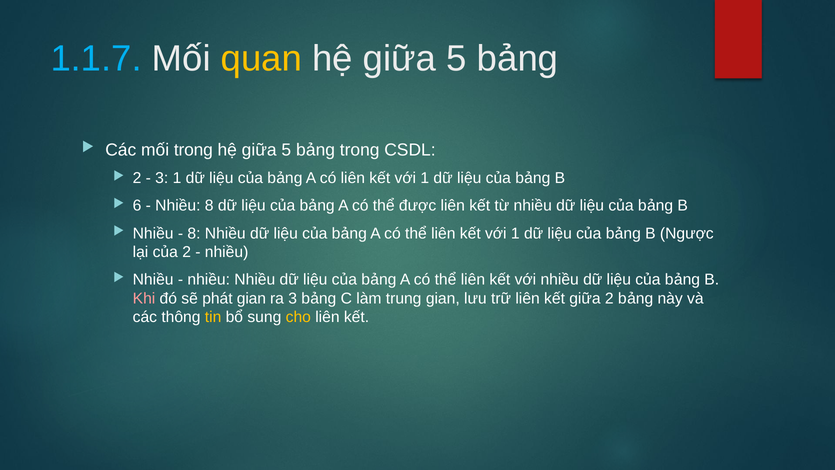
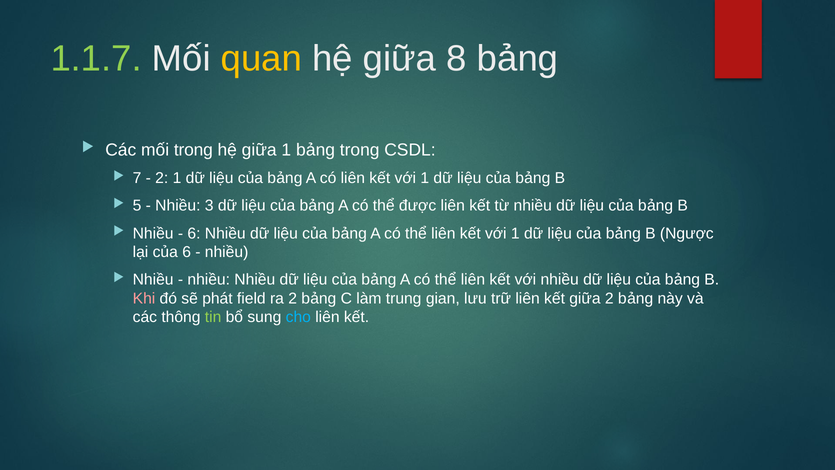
1.1.7 colour: light blue -> light green
5 at (456, 59): 5 -> 8
5 at (286, 150): 5 -> 1
2 at (137, 178): 2 -> 7
3 at (162, 178): 3 -> 2
6: 6 -> 5
Nhiều 8: 8 -> 3
8 at (194, 233): 8 -> 6
của 2: 2 -> 6
phát gian: gian -> field
ra 3: 3 -> 2
tin colour: yellow -> light green
cho colour: yellow -> light blue
